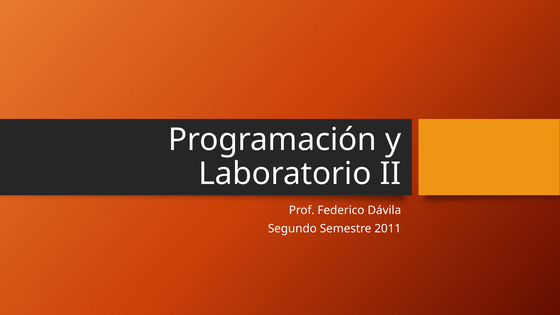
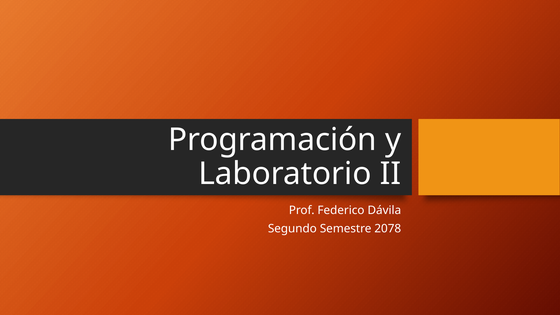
2011: 2011 -> 2078
